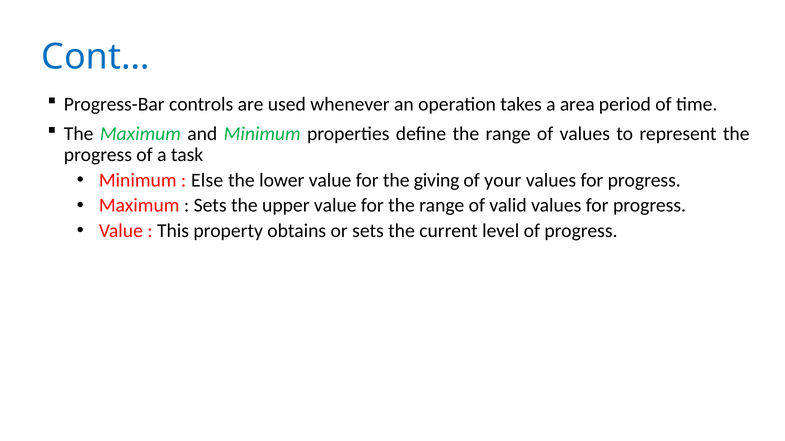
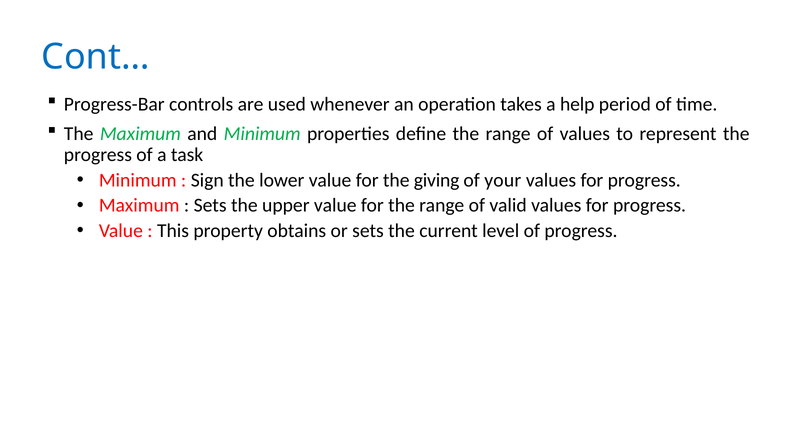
area: area -> help
Else: Else -> Sign
